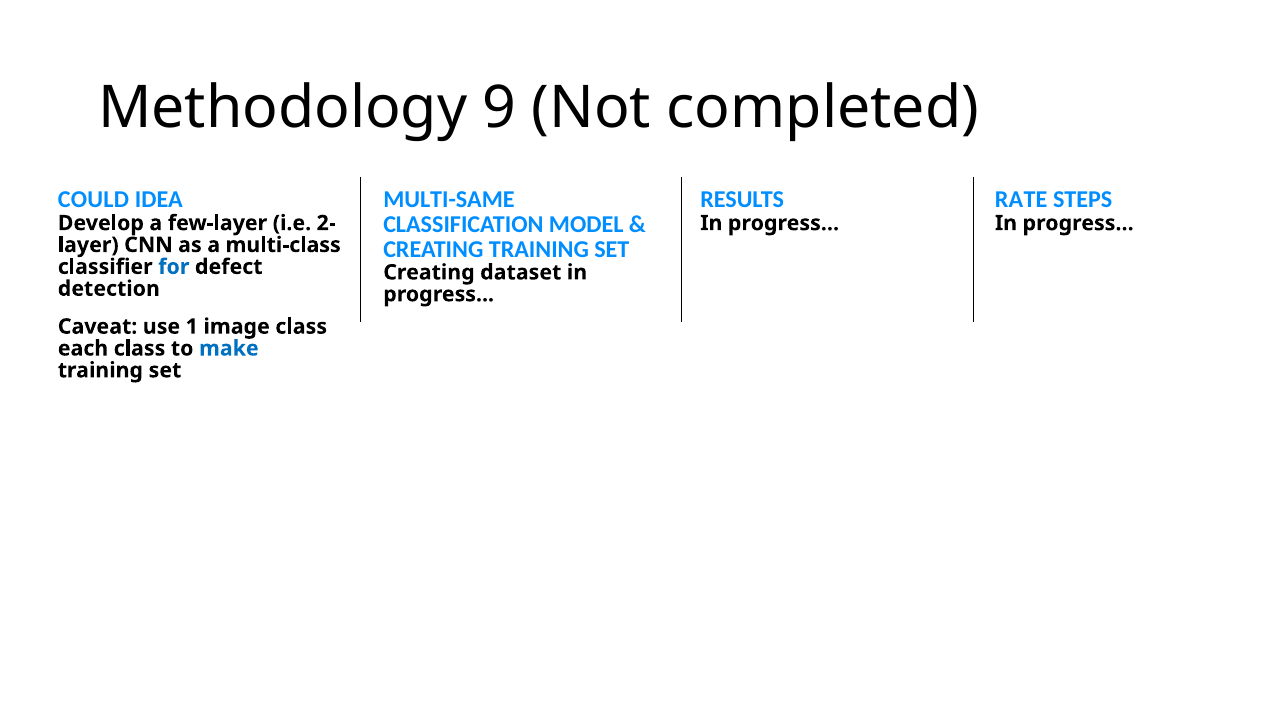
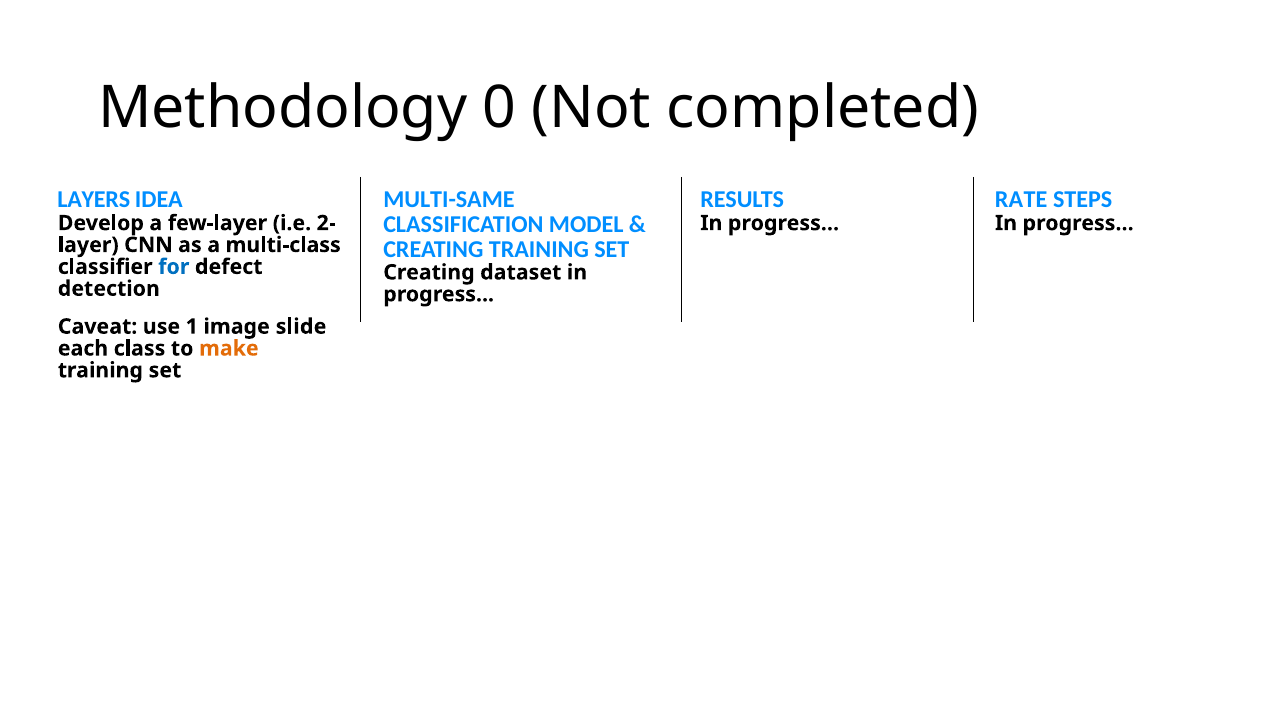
9: 9 -> 0
COULD: COULD -> LAYERS
image class: class -> slide
make colour: blue -> orange
